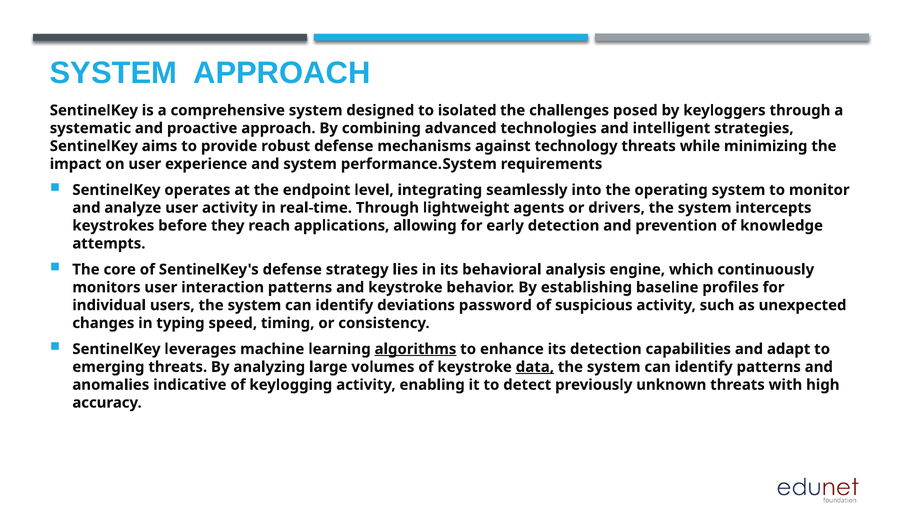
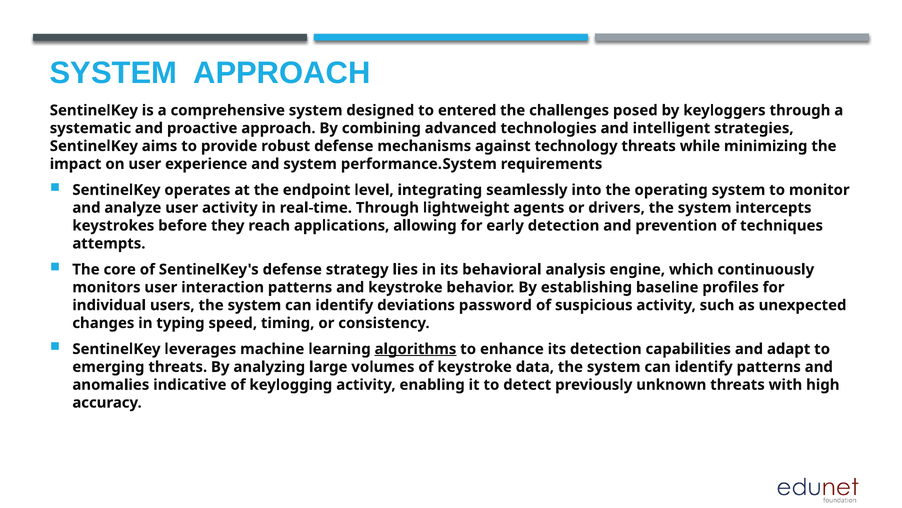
isolated: isolated -> entered
knowledge: knowledge -> techniques
data underline: present -> none
